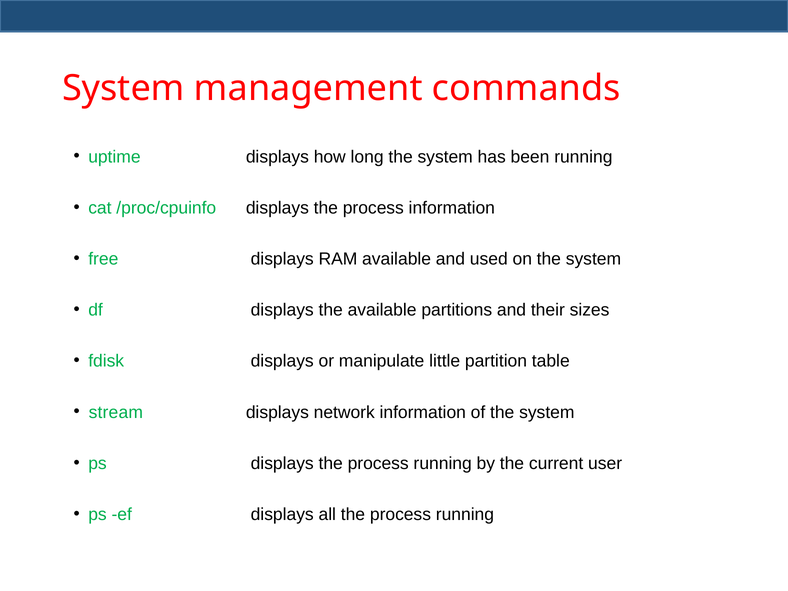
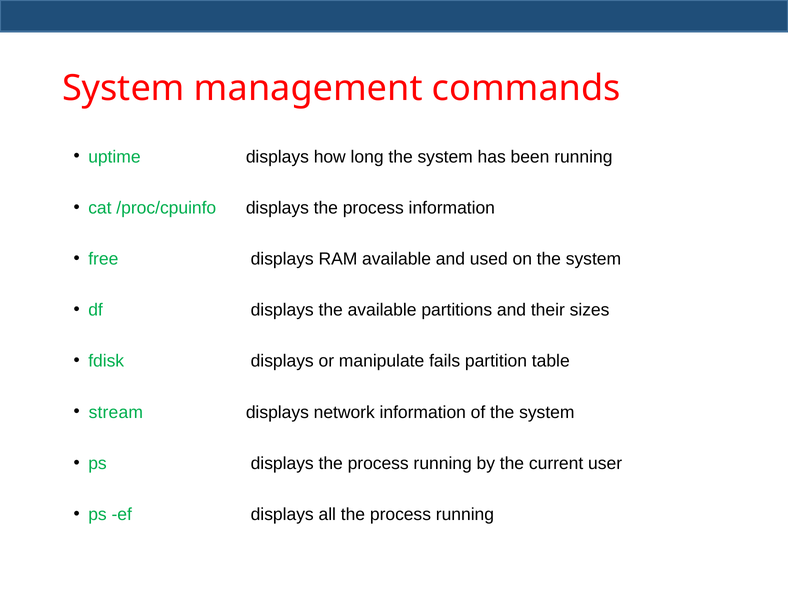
little: little -> fails
